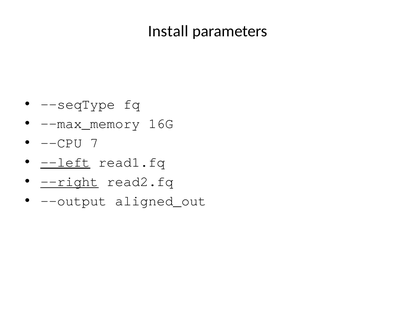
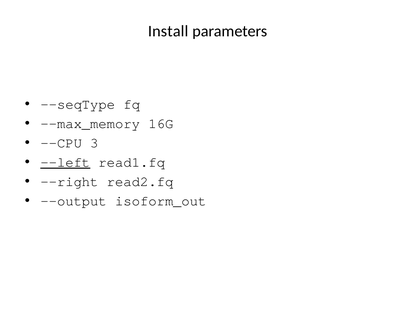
7: 7 -> 3
--right underline: present -> none
aligned_out: aligned_out -> isoform_out
